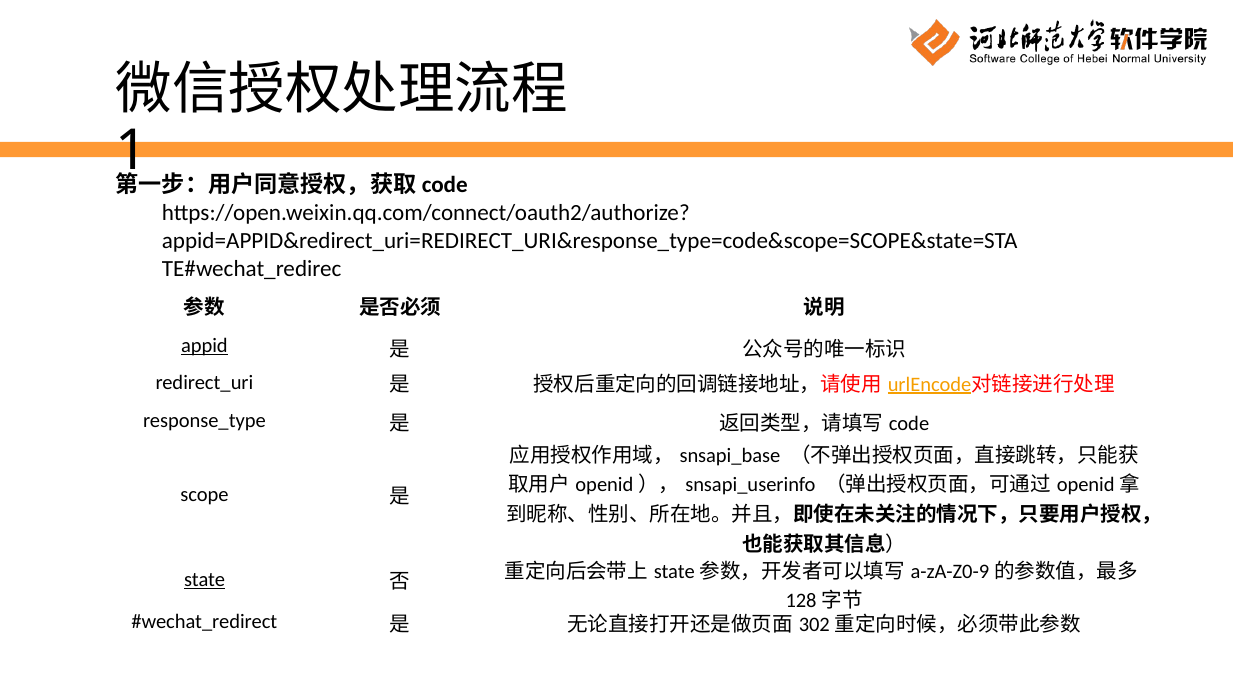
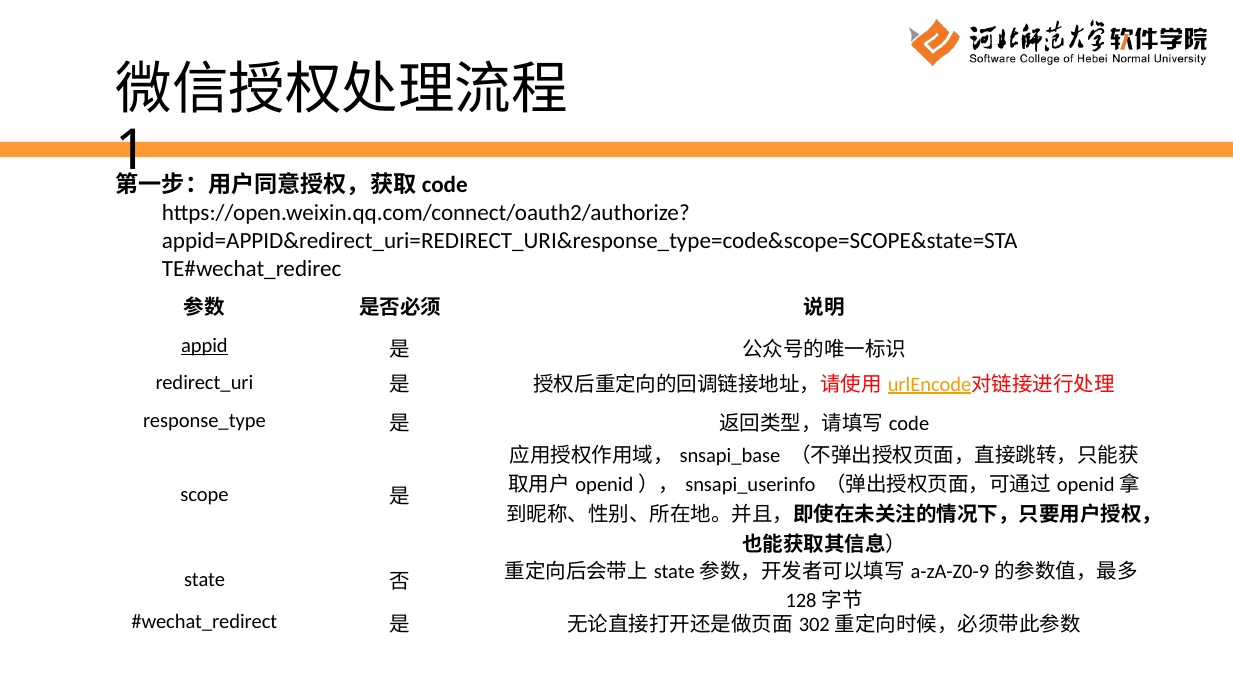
state underline: present -> none
